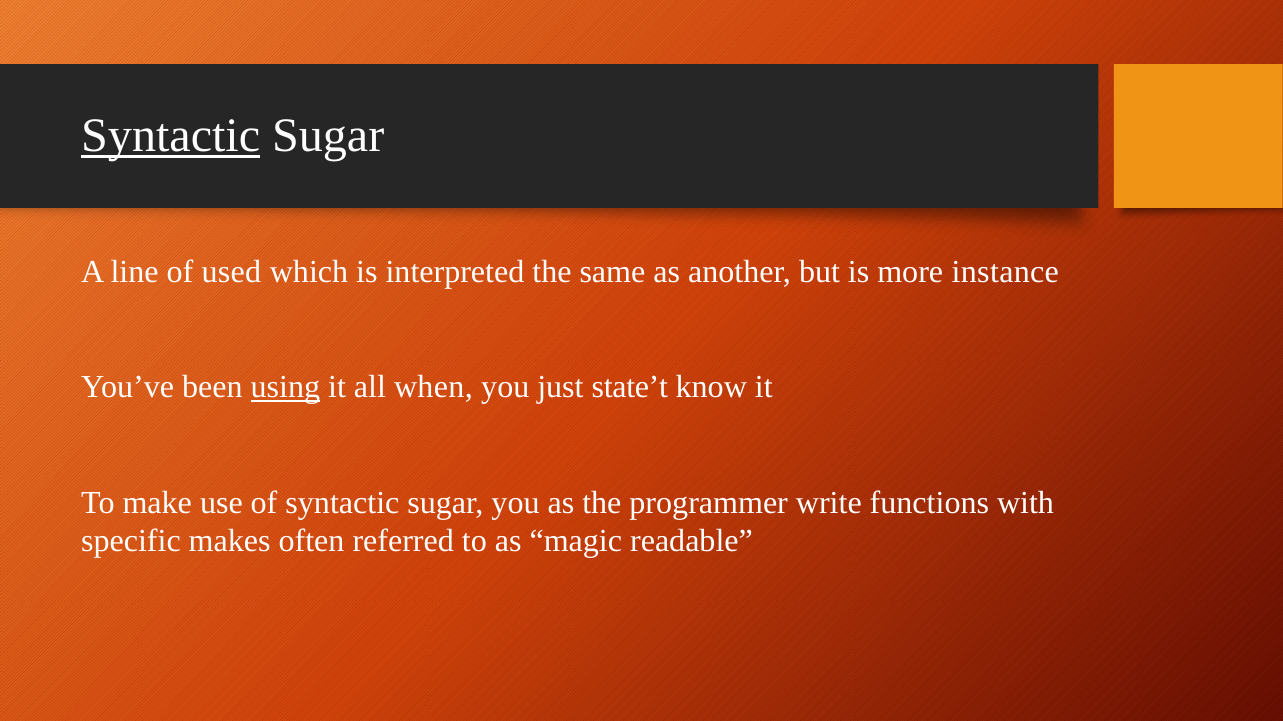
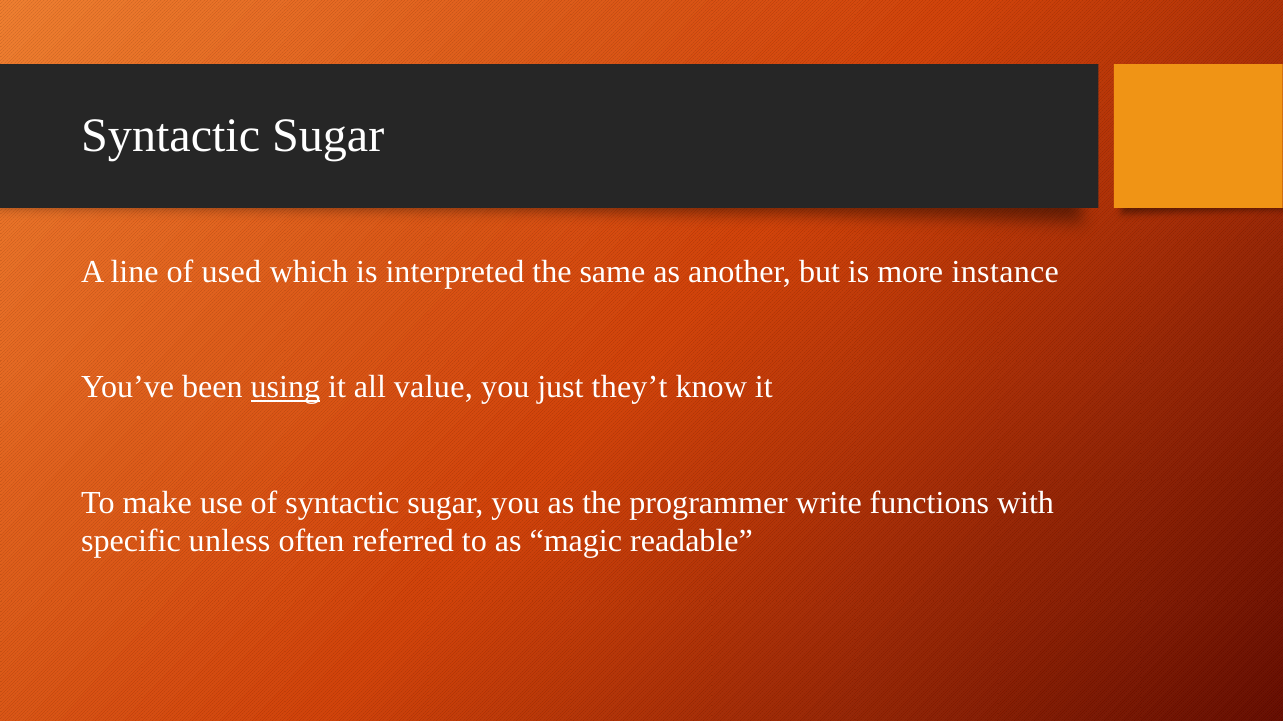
Syntactic at (171, 136) underline: present -> none
when: when -> value
state’t: state’t -> they’t
makes: makes -> unless
